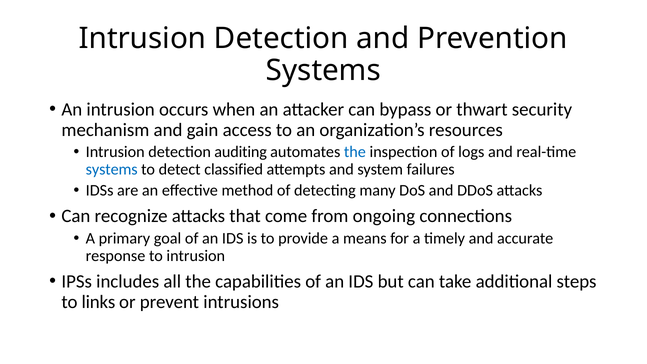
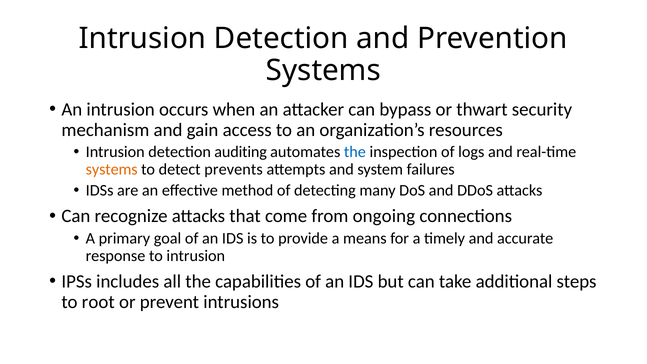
systems at (112, 170) colour: blue -> orange
classified: classified -> prevents
links: links -> root
